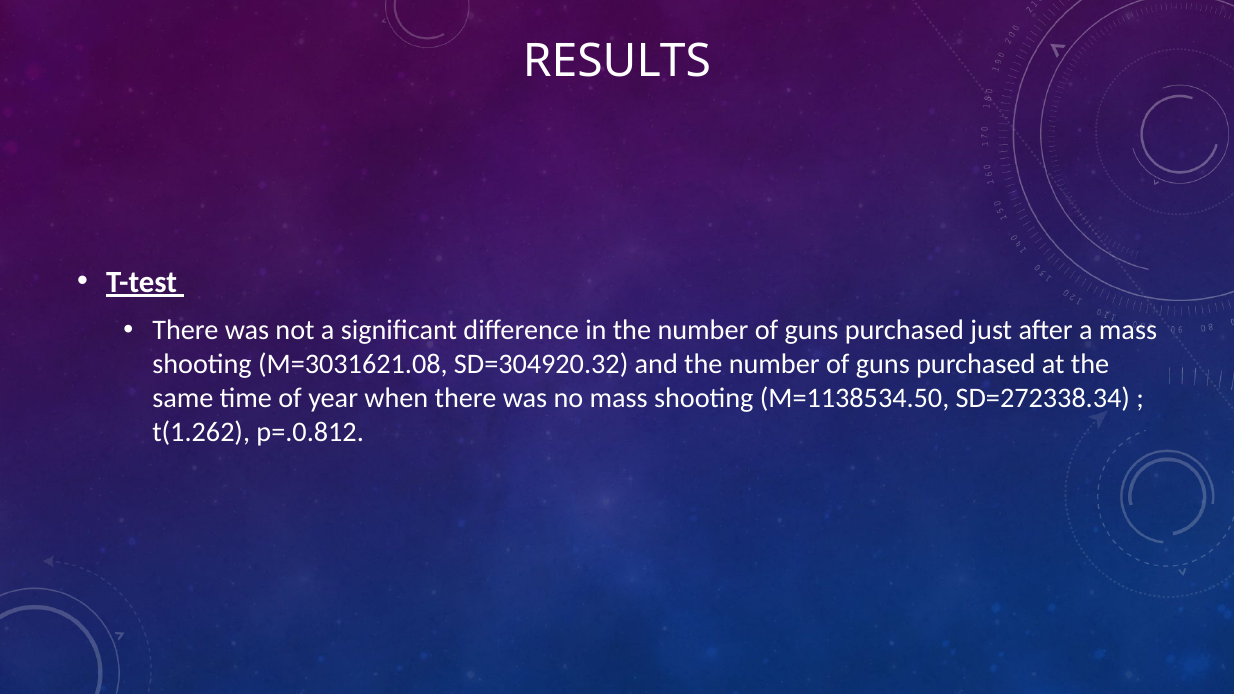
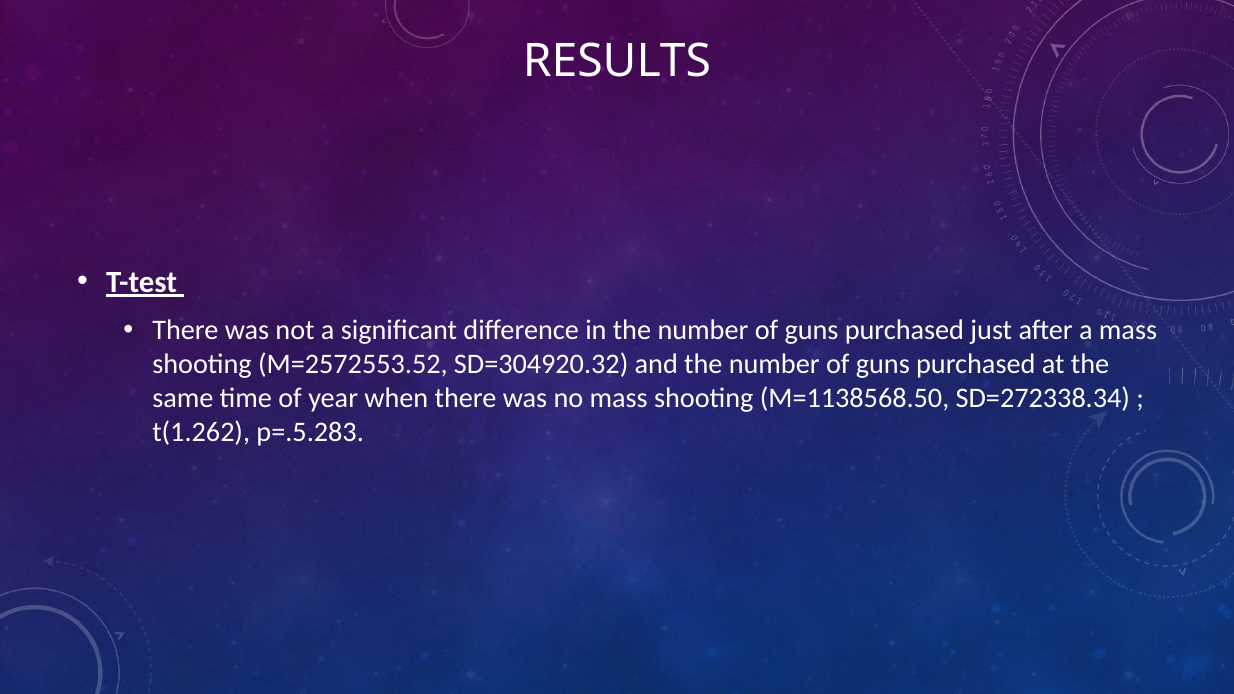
M=3031621.08: M=3031621.08 -> M=2572553.52
M=1138534.50: M=1138534.50 -> M=1138568.50
p=.0.812: p=.0.812 -> p=.5.283
